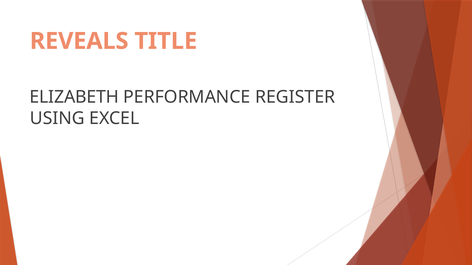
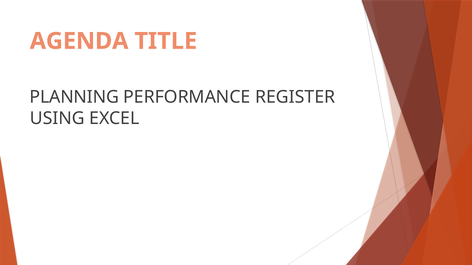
REVEALS: REVEALS -> AGENDA
ELIZABETH: ELIZABETH -> PLANNING
